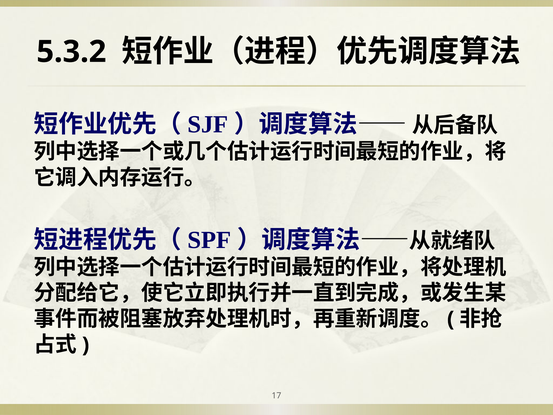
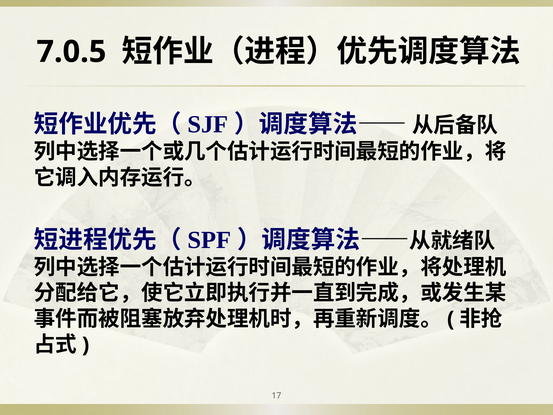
5.3.2: 5.3.2 -> 7.0.5
